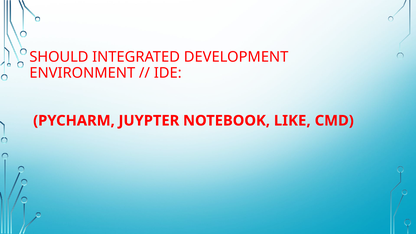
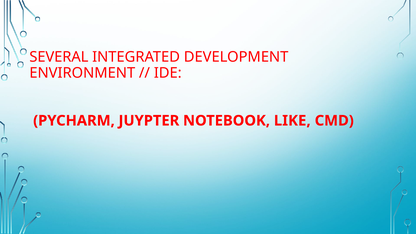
SHOULD: SHOULD -> SEVERAL
